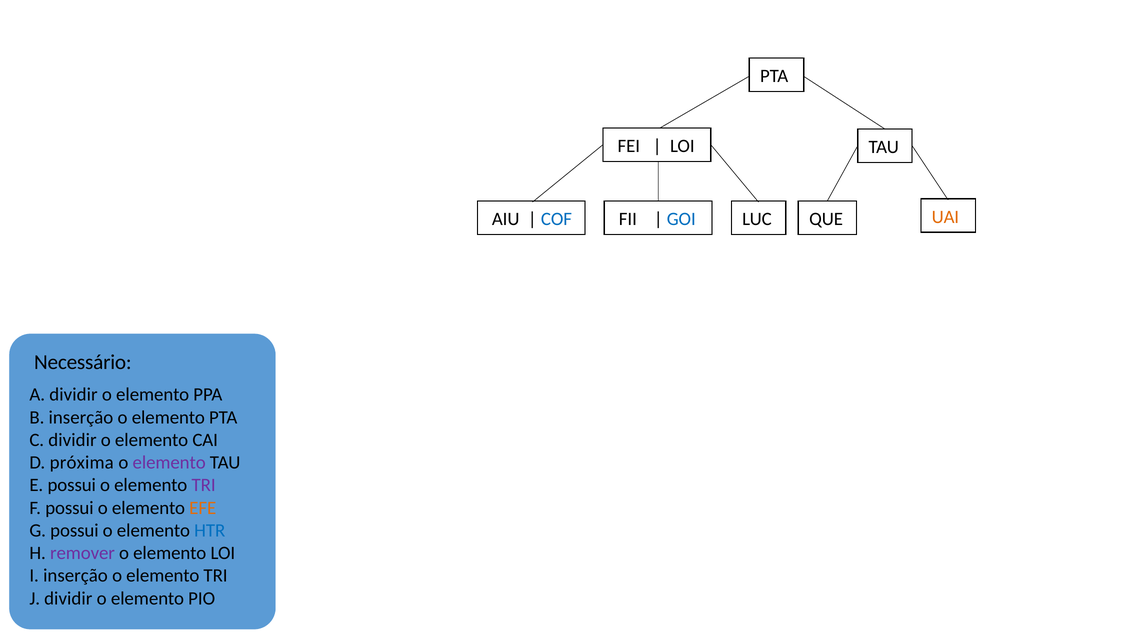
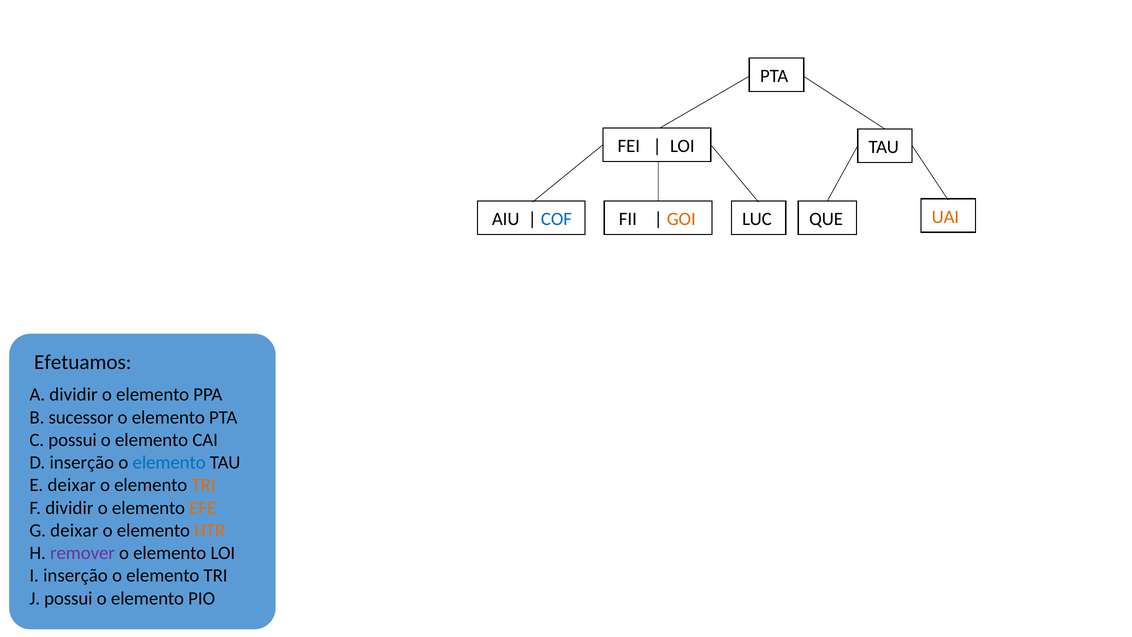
GOI colour: blue -> orange
Necessário: Necessário -> Efetuamos
B inserção: inserção -> sucessor
C dividir: dividir -> possui
D próxima: próxima -> inserção
elemento at (169, 462) colour: purple -> blue
E possui: possui -> deixar
TRI at (204, 485) colour: purple -> orange
F possui: possui -> dividir
G possui: possui -> deixar
HTR colour: blue -> orange
J dividir: dividir -> possui
